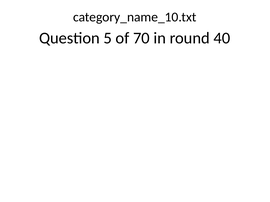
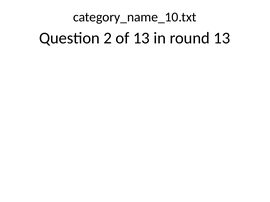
5: 5 -> 2
of 70: 70 -> 13
round 40: 40 -> 13
